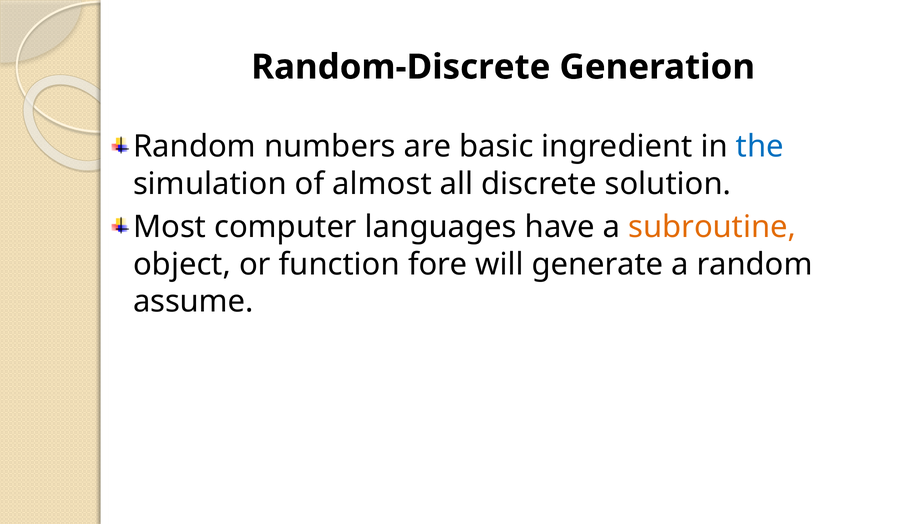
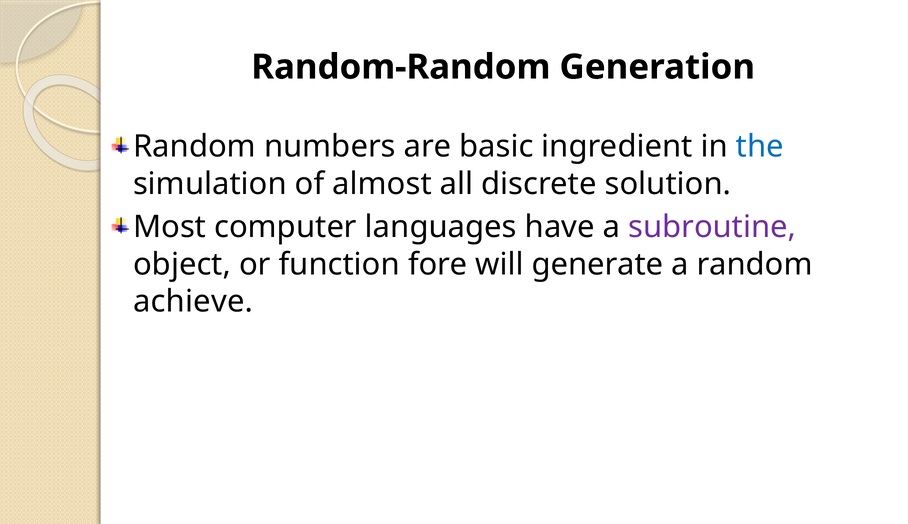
Random-Discrete: Random-Discrete -> Random-Random
subroutine colour: orange -> purple
assume: assume -> achieve
